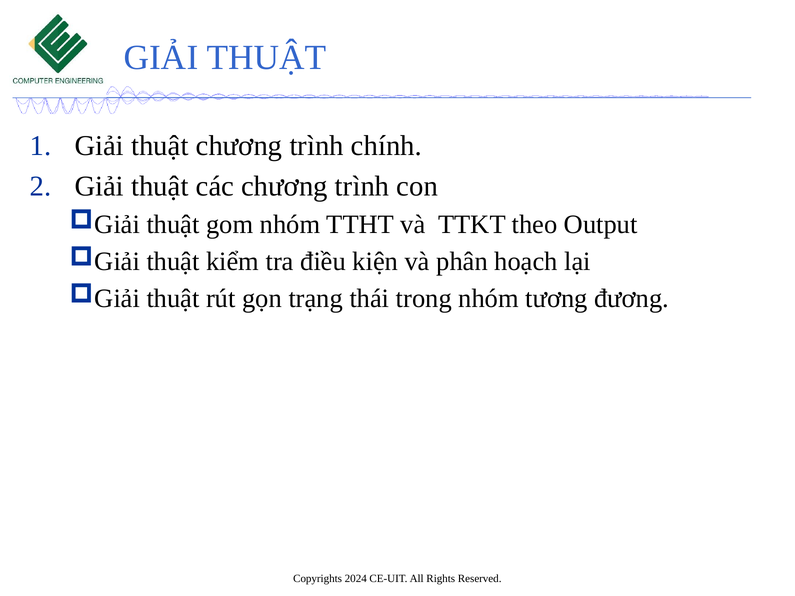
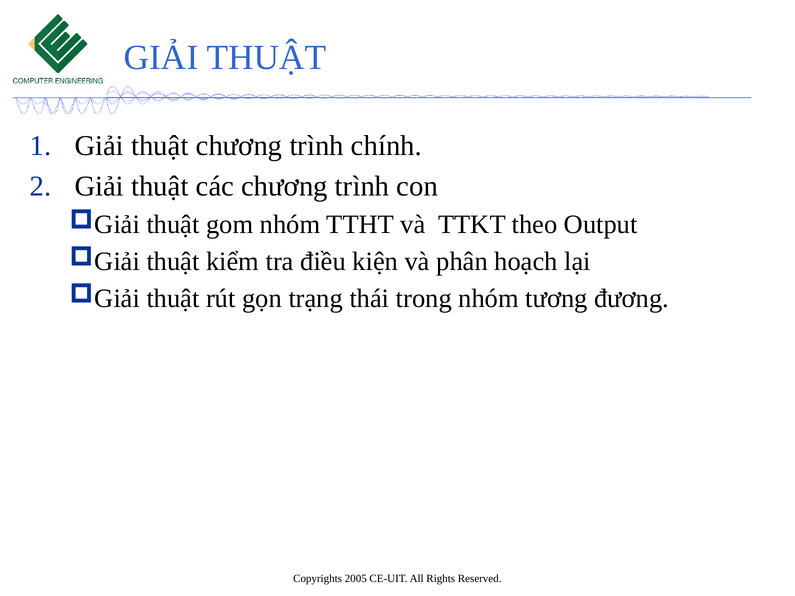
2024: 2024 -> 2005
